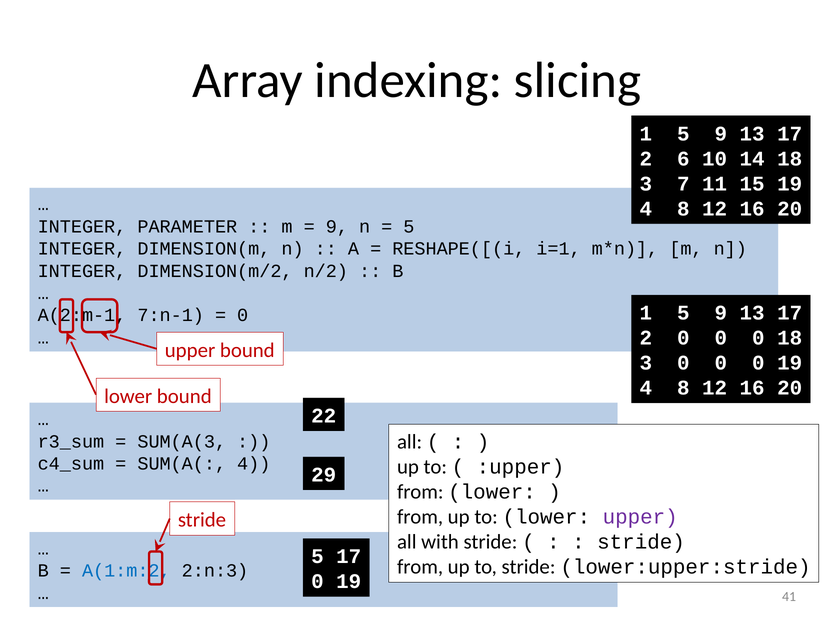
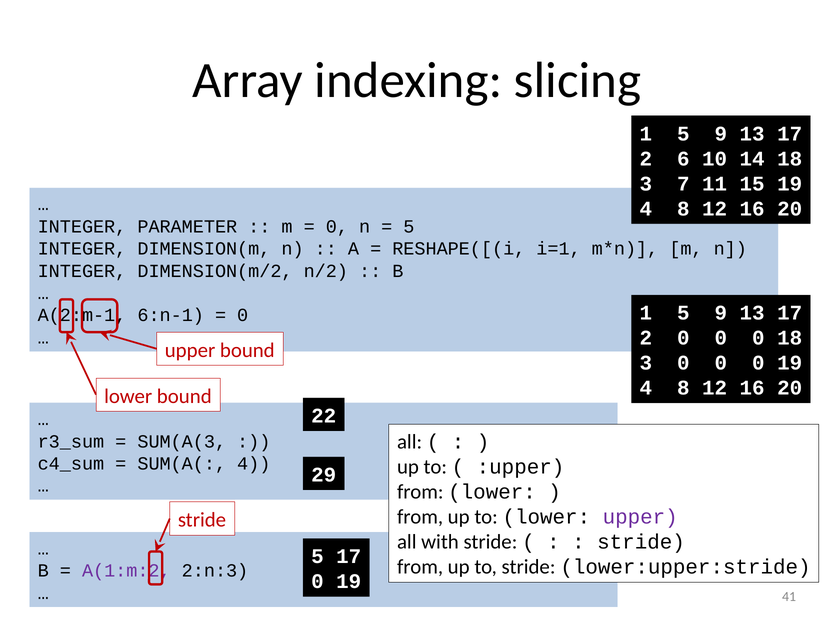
9 at (337, 227): 9 -> 0
7:n-1: 7:n-1 -> 6:n-1
A(1:m:2 colour: blue -> purple
